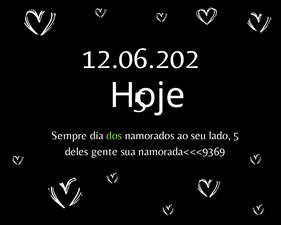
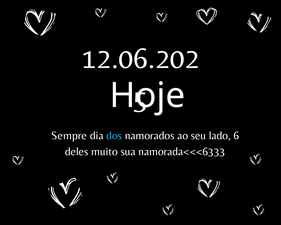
dos colour: light green -> light blue
lado 5: 5 -> 6
gente: gente -> muito
namorada<<<9369: namorada<<<9369 -> namorada<<<6333
